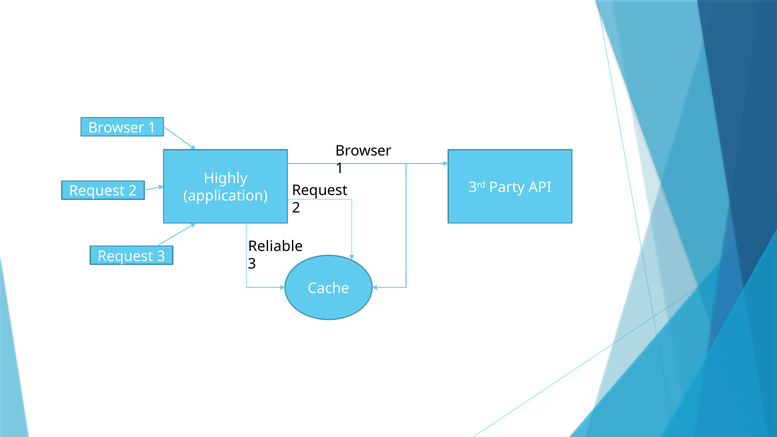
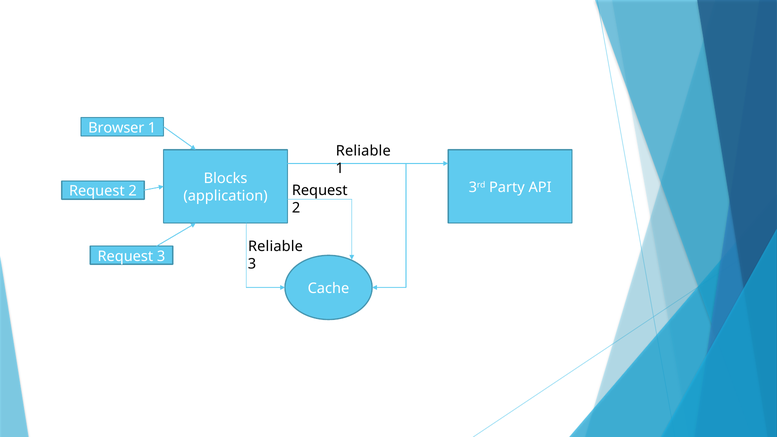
Browser at (363, 151): Browser -> Reliable
Highly: Highly -> Blocks
